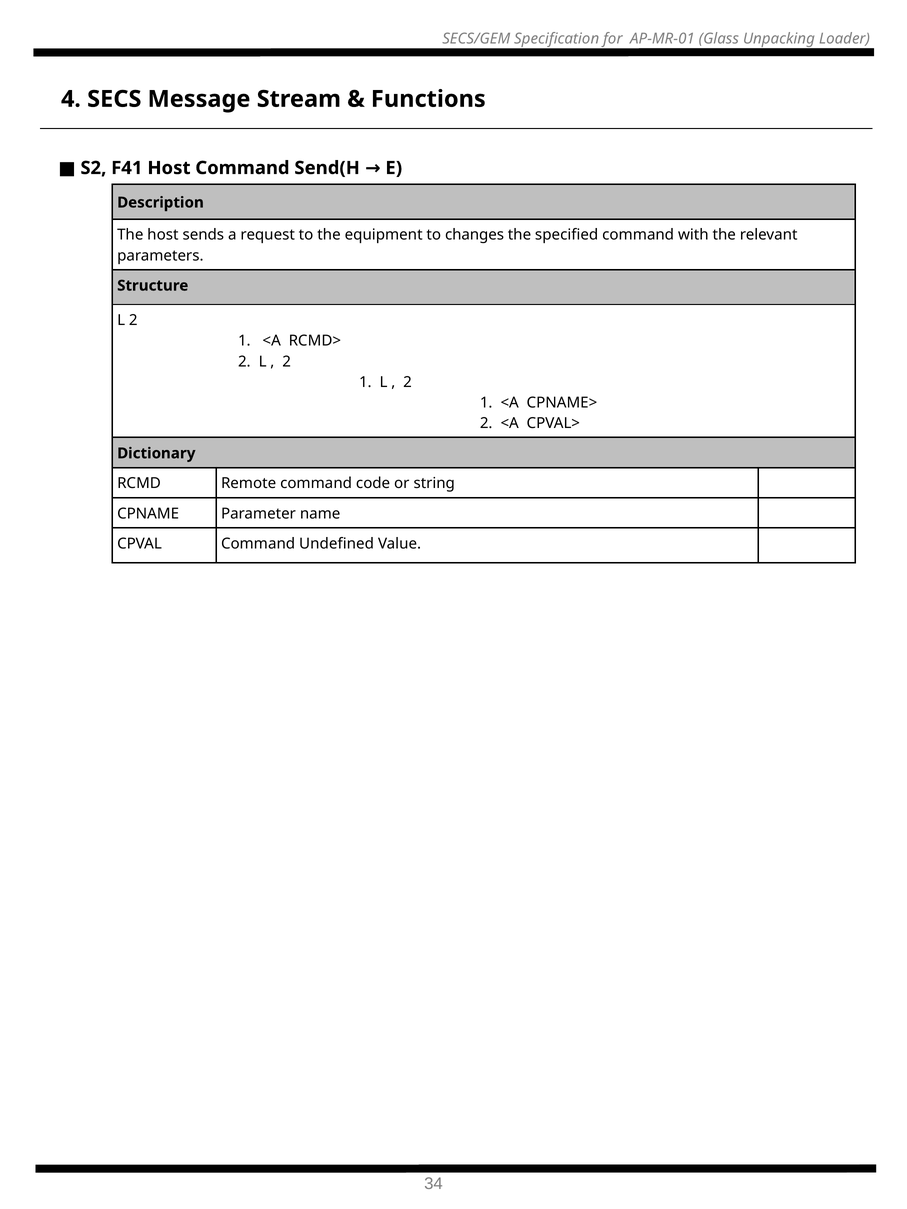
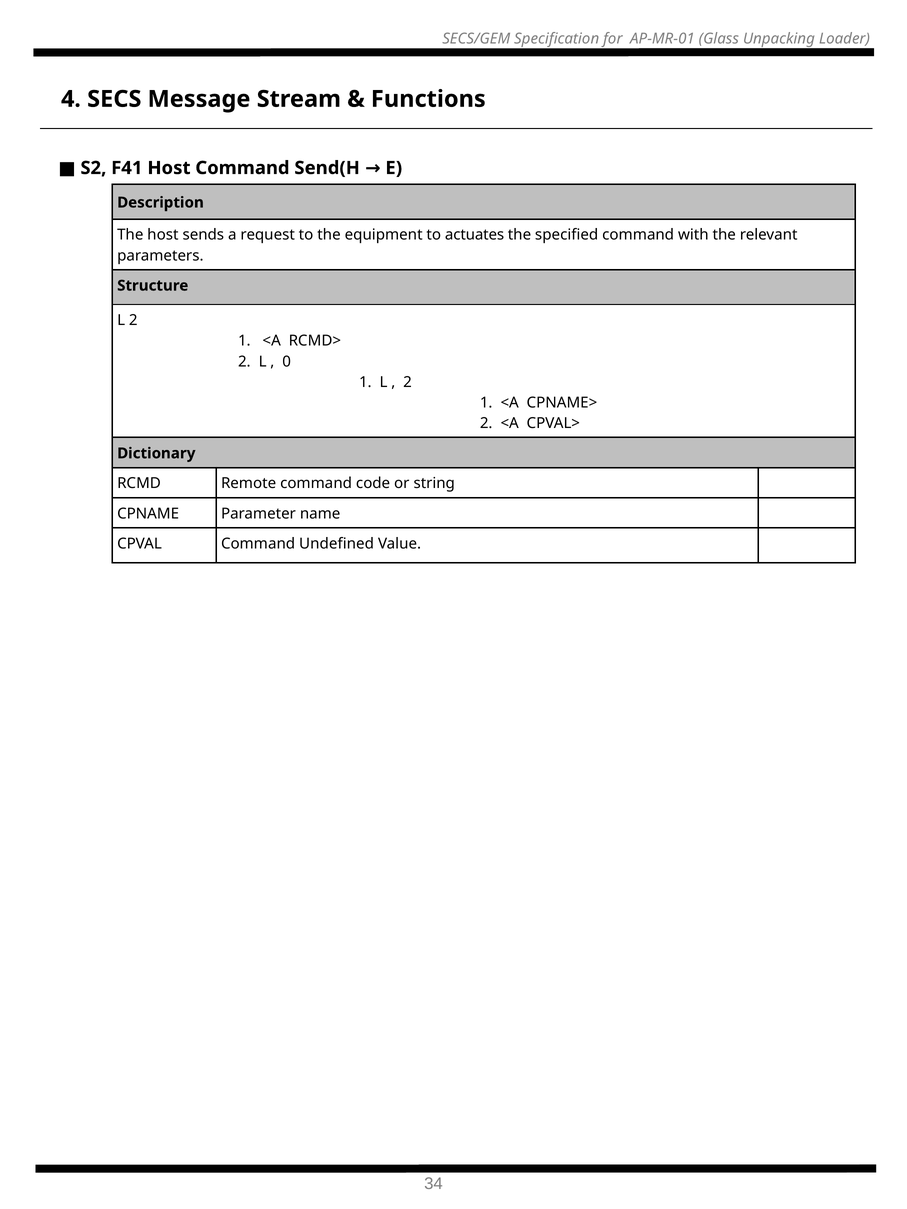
changes: changes -> actuates
2 at (287, 362): 2 -> 0
